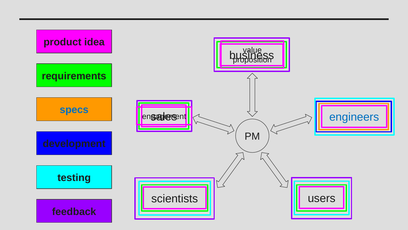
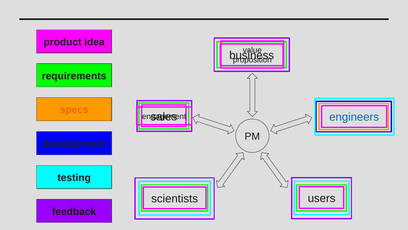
specs colour: blue -> orange
